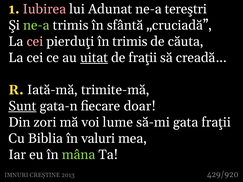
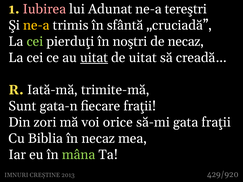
ne-a at (36, 25) colour: light green -> yellow
cei at (35, 41) colour: pink -> light green
în trimis: trimis -> noştri
de căuta: căuta -> necaz
de fraţii: fraţii -> uitat
Sunt underline: present -> none
fiecare doar: doar -> fraţii
lume: lume -> orice
în valuri: valuri -> necaz
